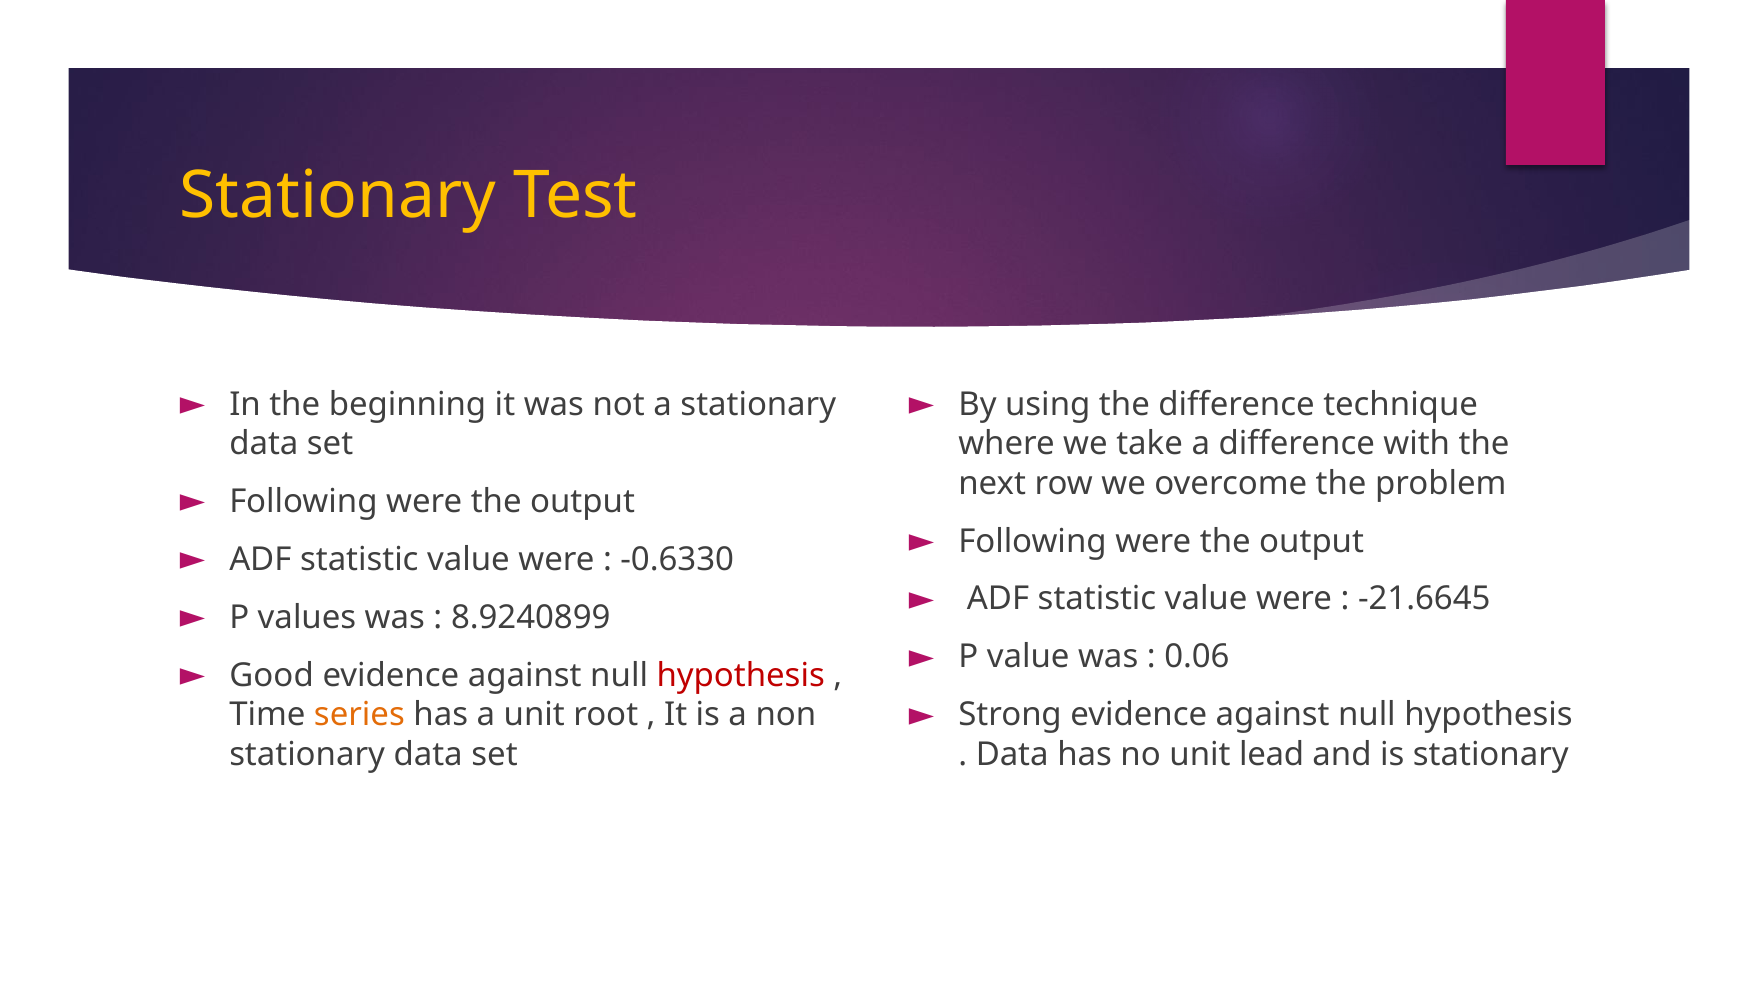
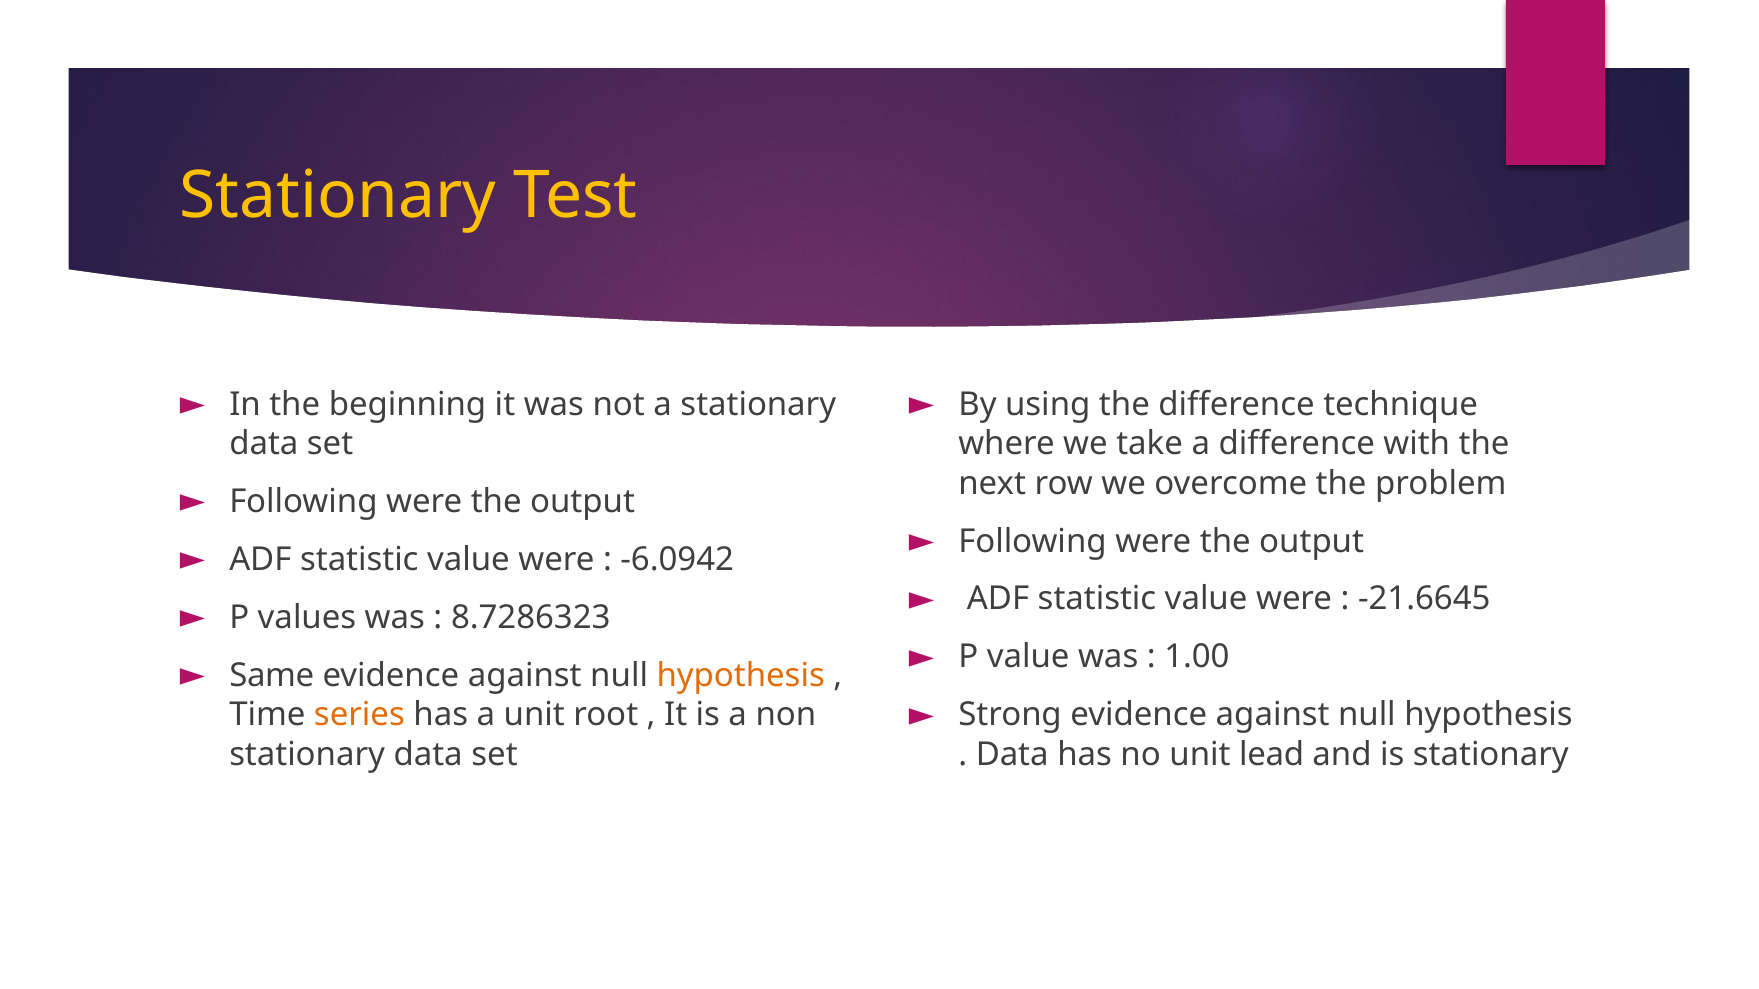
-0.6330: -0.6330 -> -6.0942
8.9240899: 8.9240899 -> 8.7286323
0.06: 0.06 -> 1.00
Good: Good -> Same
hypothesis at (741, 676) colour: red -> orange
